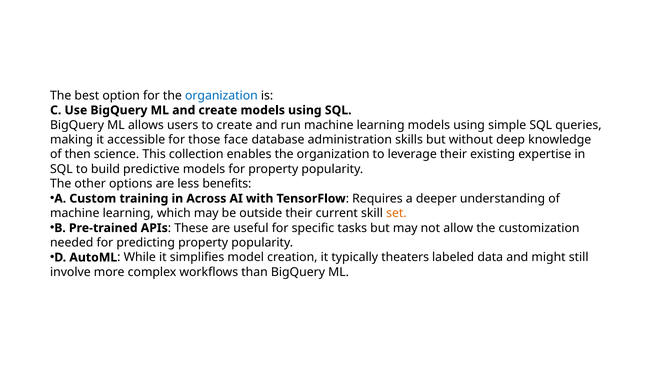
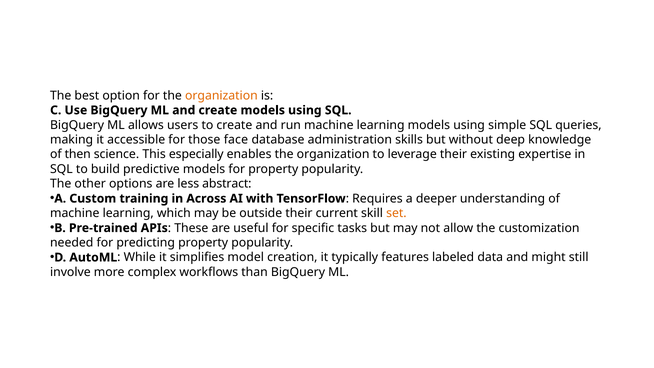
organization at (221, 95) colour: blue -> orange
collection: collection -> especially
benefits: benefits -> abstract
theaters: theaters -> features
